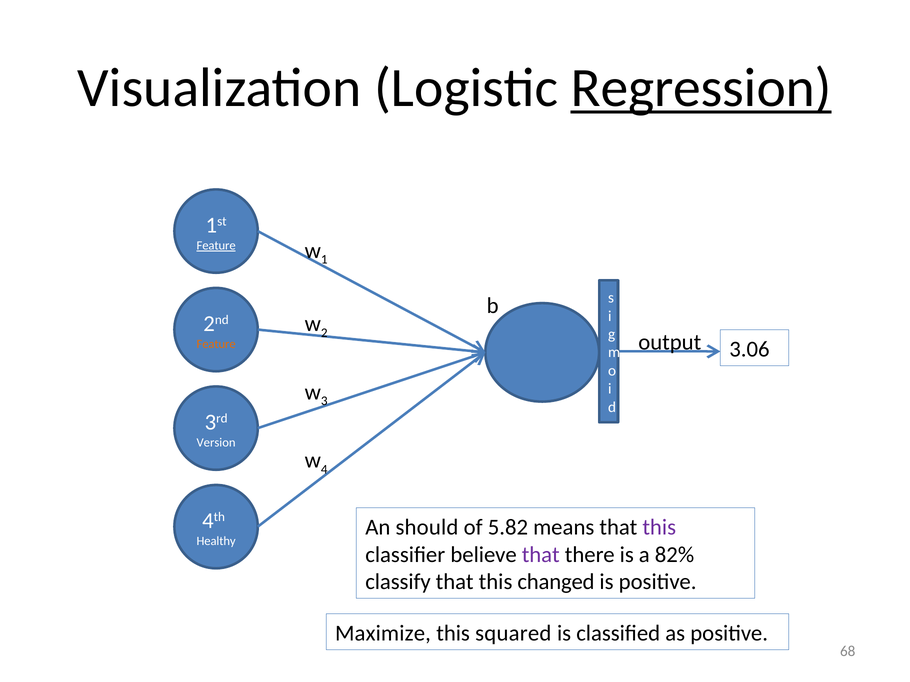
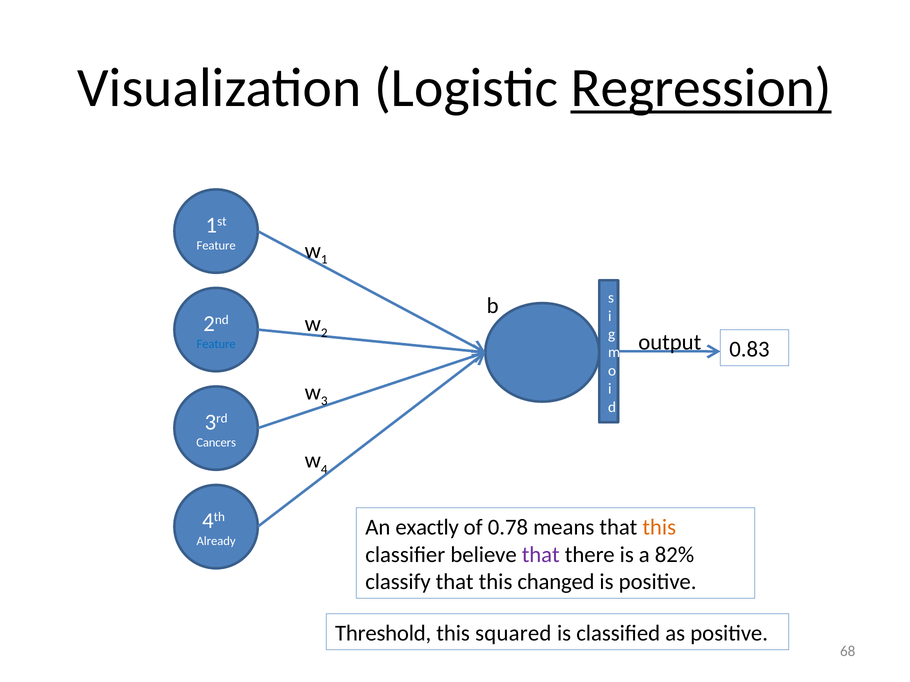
Feature at (216, 246) underline: present -> none
3.06: 3.06 -> 0.83
Feature at (216, 344) colour: orange -> blue
Version: Version -> Cancers
should: should -> exactly
5.82: 5.82 -> 0.78
this at (659, 528) colour: purple -> orange
Healthy: Healthy -> Already
Maximize: Maximize -> Threshold
